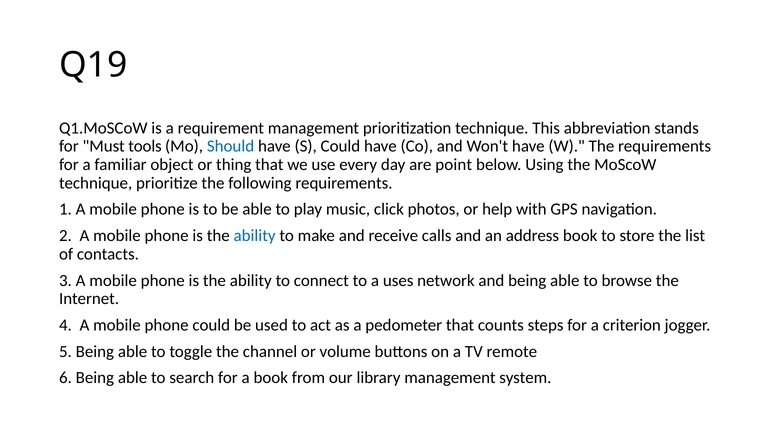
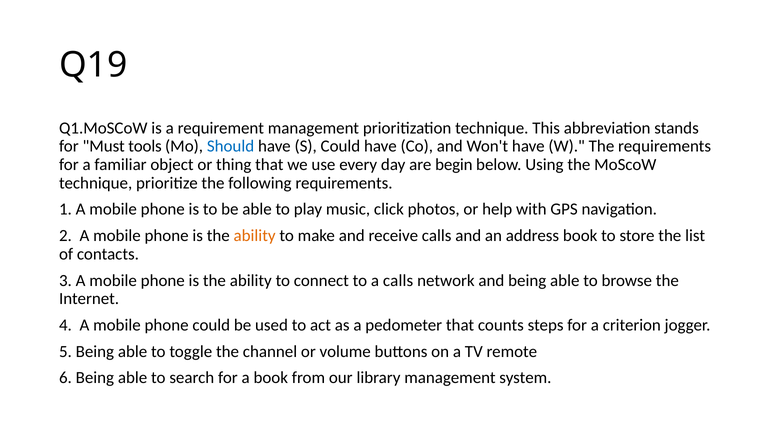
point: point -> begin
ability at (255, 236) colour: blue -> orange
a uses: uses -> calls
